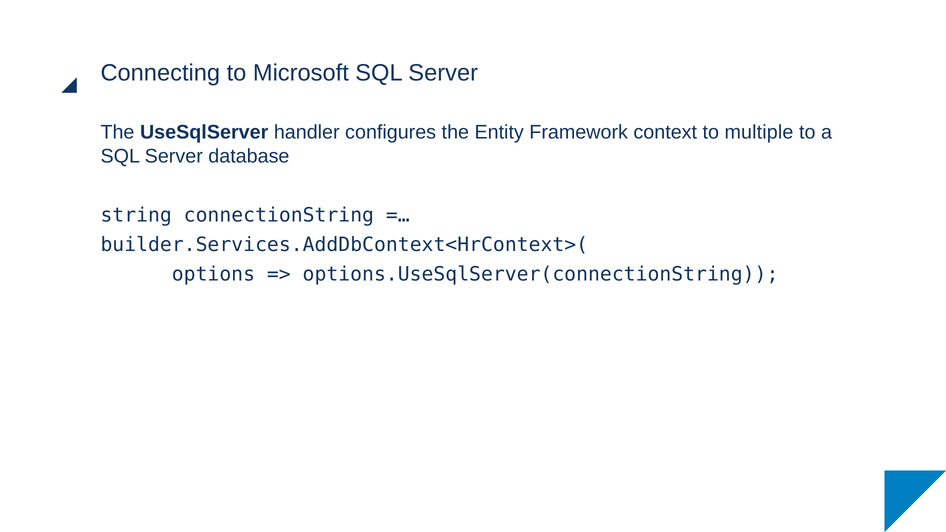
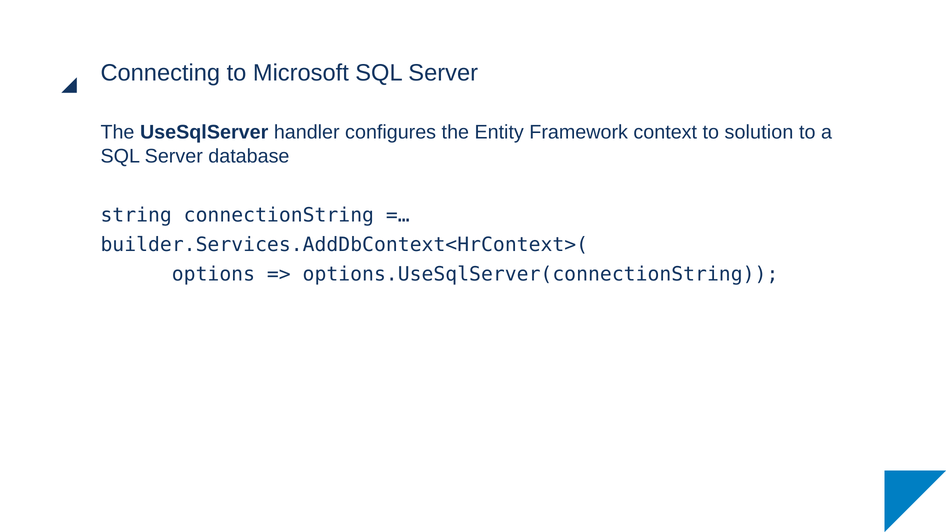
multiple: multiple -> solution
